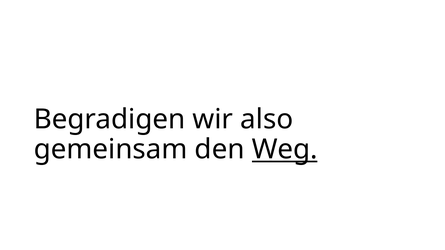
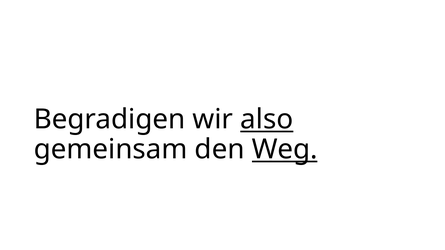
also underline: none -> present
